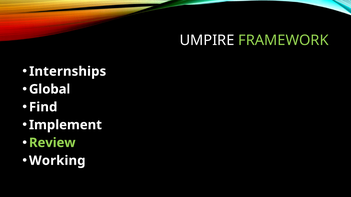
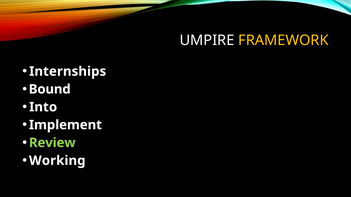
FRAMEWORK colour: light green -> yellow
Global: Global -> Bound
Find: Find -> Into
